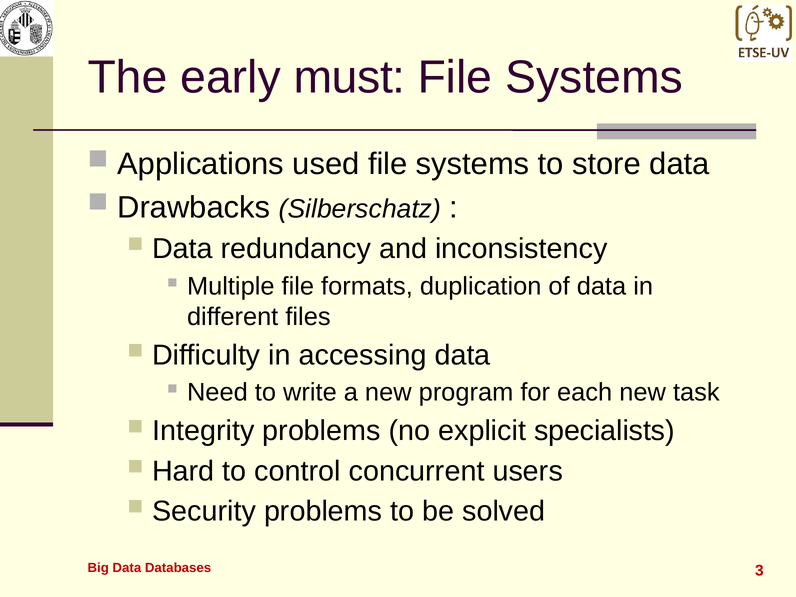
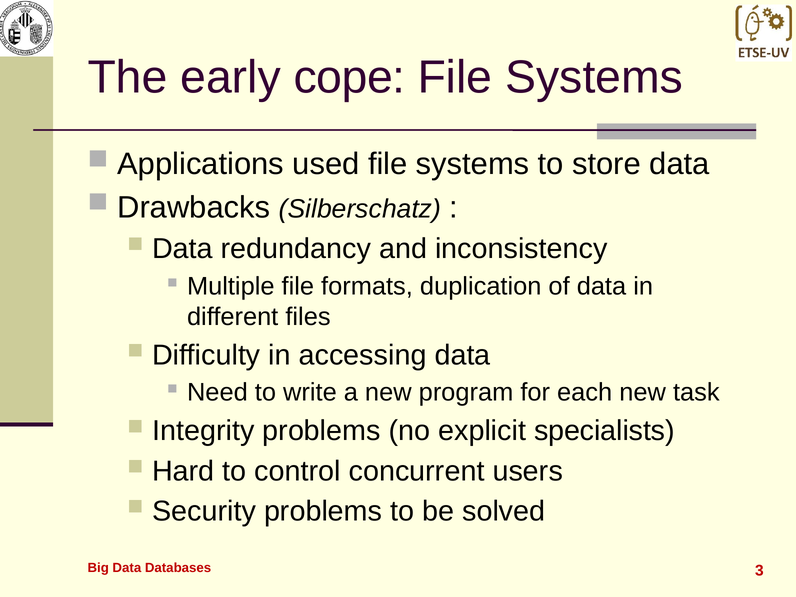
must: must -> cope
